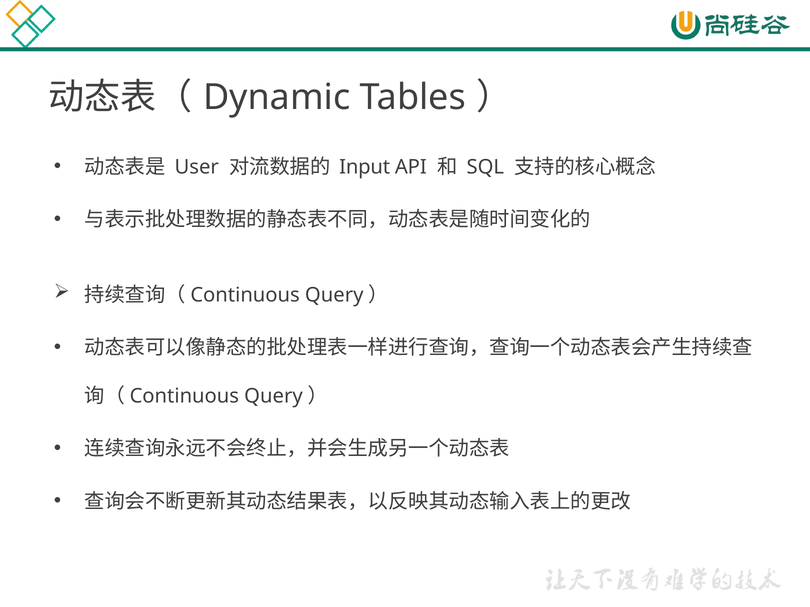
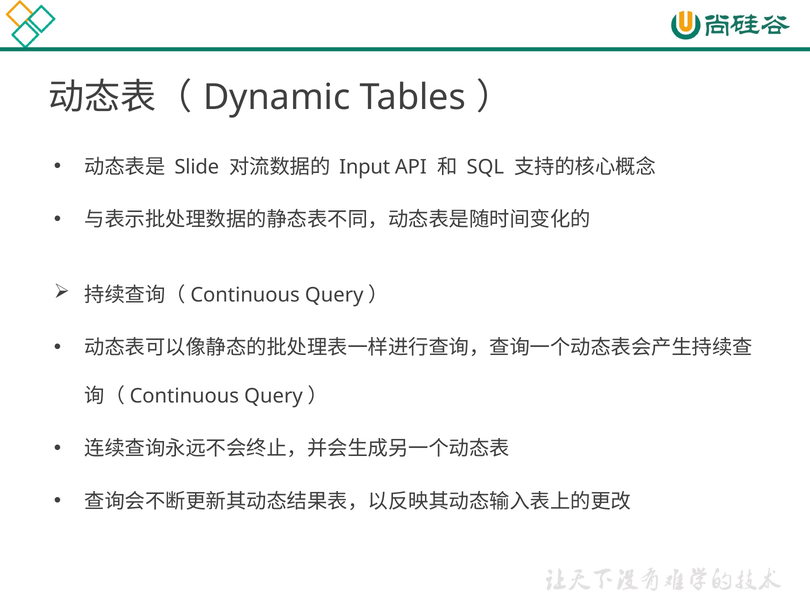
User: User -> Slide
